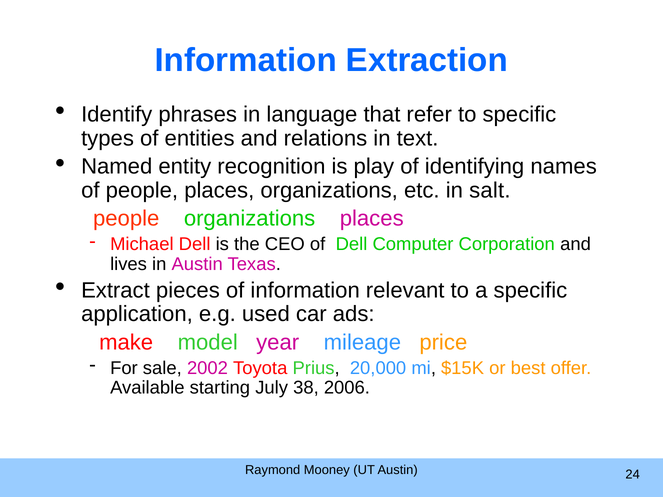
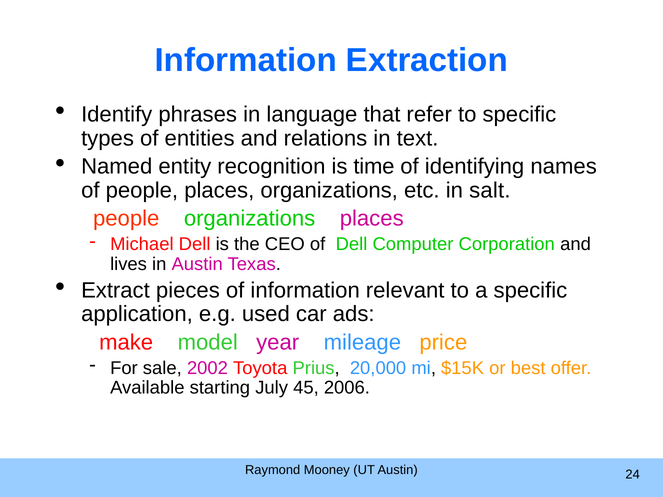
play: play -> time
38: 38 -> 45
